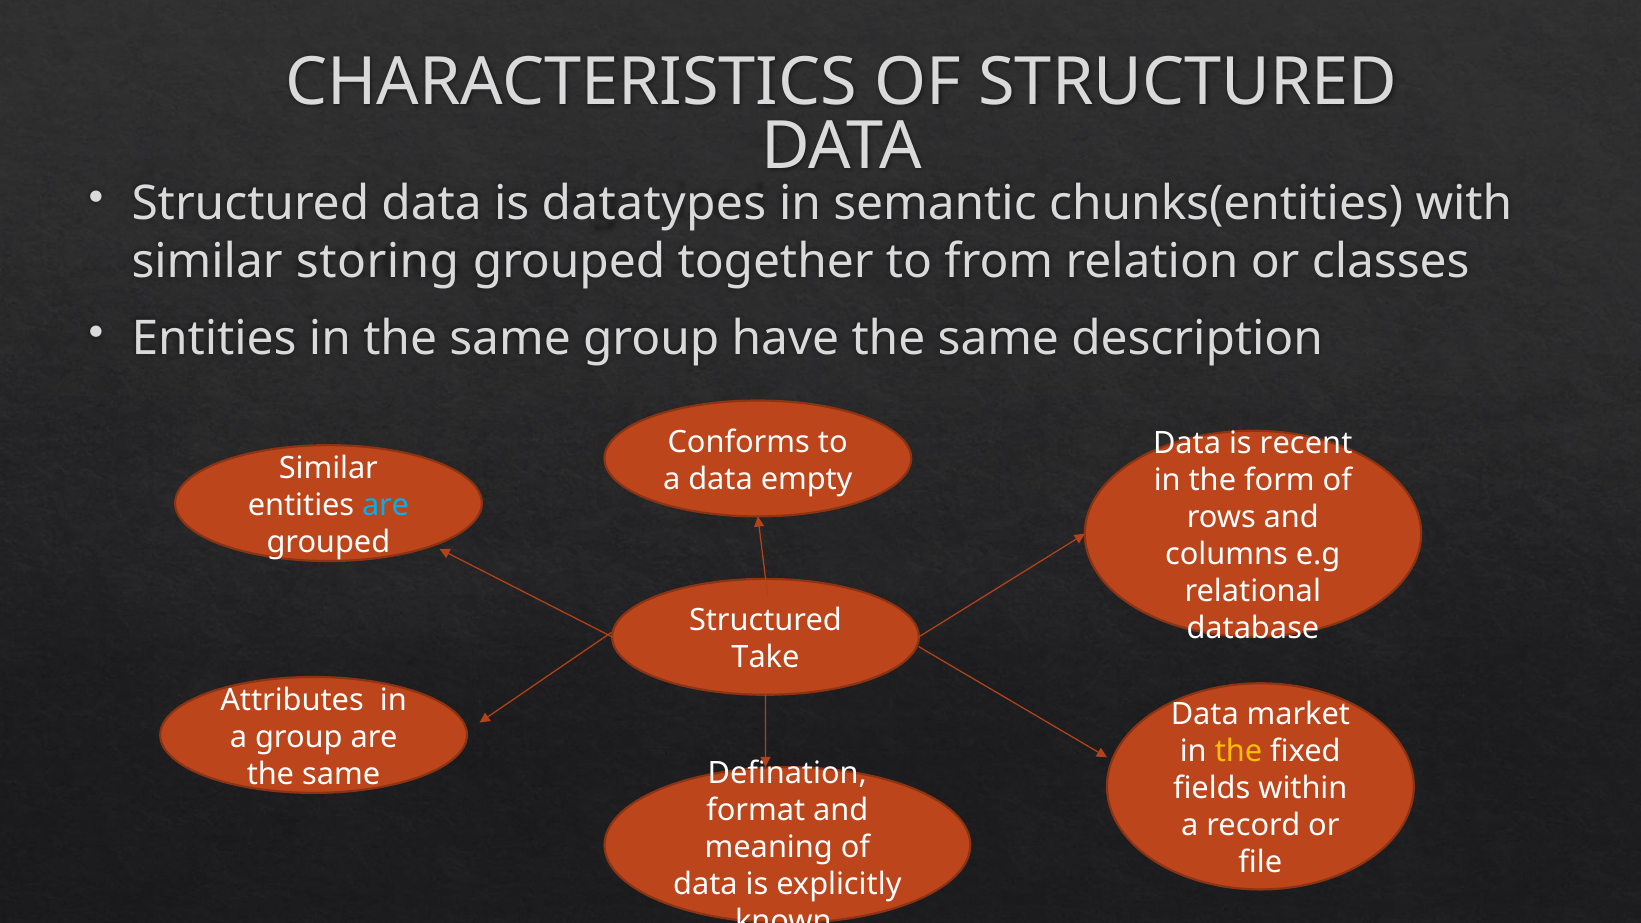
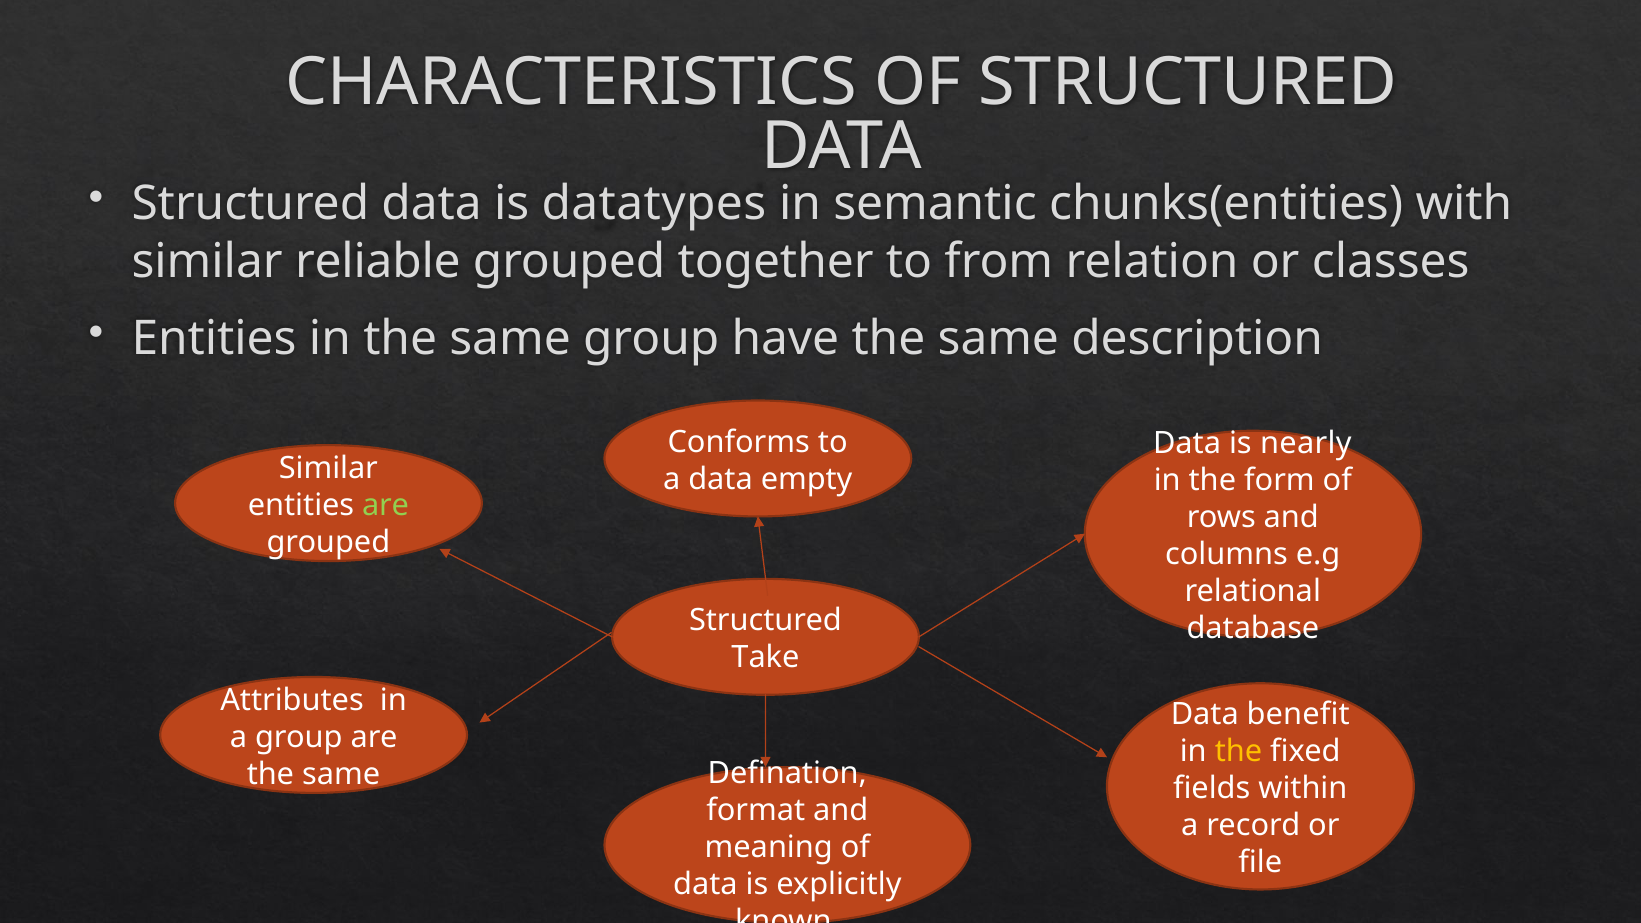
storing: storing -> reliable
recent: recent -> nearly
are at (386, 505) colour: light blue -> light green
market: market -> benefit
